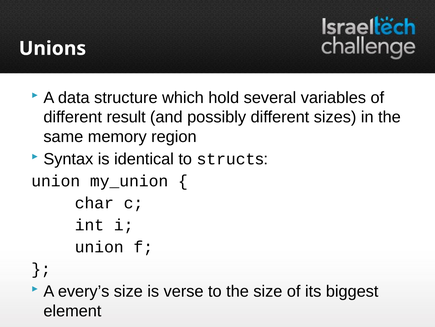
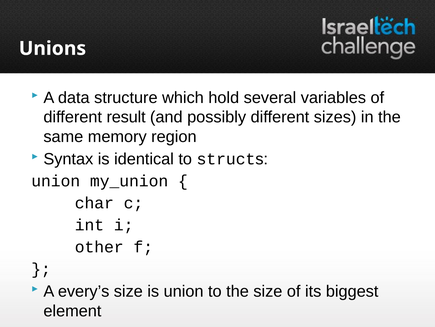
union at (99, 247): union -> other
is verse: verse -> union
